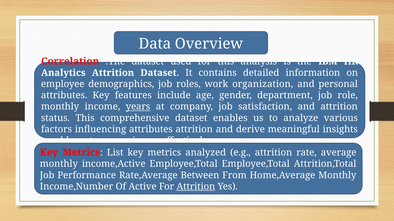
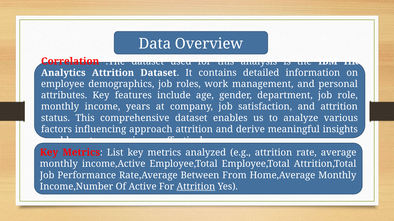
organization: organization -> management
years underline: present -> none
influencing attributes: attributes -> approach
